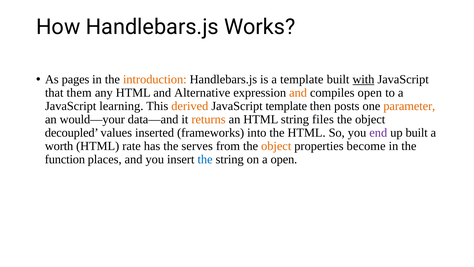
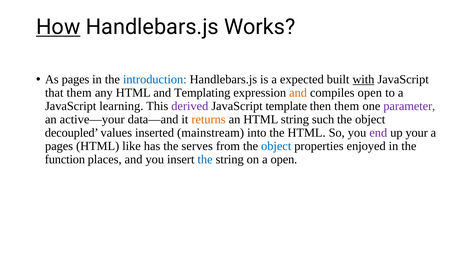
How underline: none -> present
introduction colour: orange -> blue
a template: template -> expected
Alternative: Alternative -> Templating
derived colour: orange -> purple
then posts: posts -> them
parameter colour: orange -> purple
would—your: would—your -> active—your
files: files -> such
frameworks: frameworks -> mainstream
up built: built -> your
worth at (59, 146): worth -> pages
rate: rate -> like
object at (276, 146) colour: orange -> blue
become: become -> enjoyed
